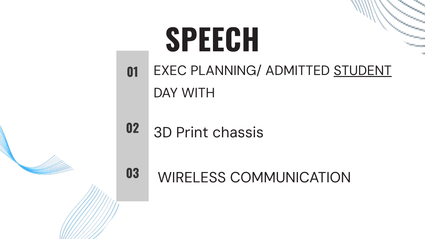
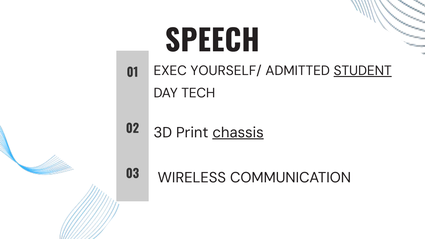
PLANNING/: PLANNING/ -> YOURSELF/
WITH: WITH -> TECH
chassis underline: none -> present
